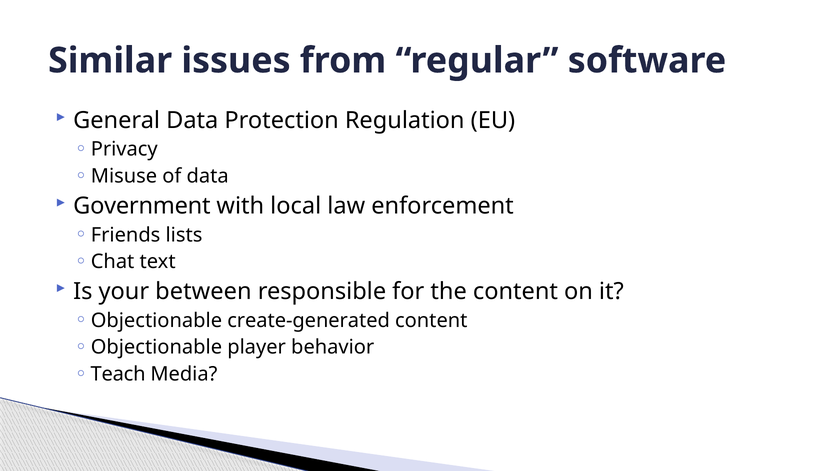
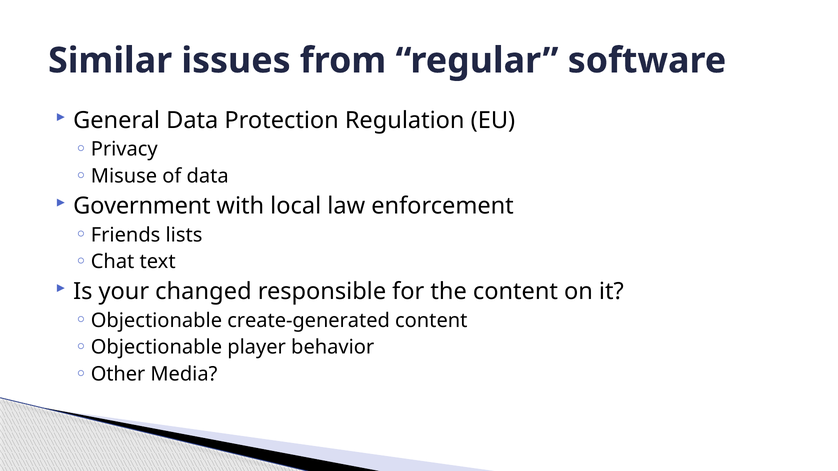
between: between -> changed
Teach: Teach -> Other
